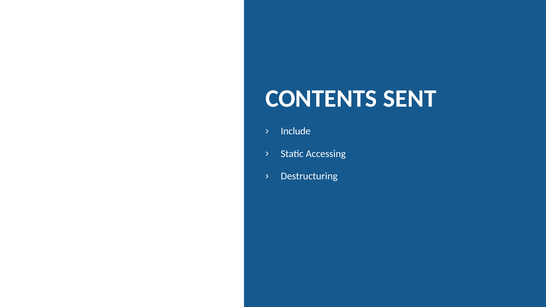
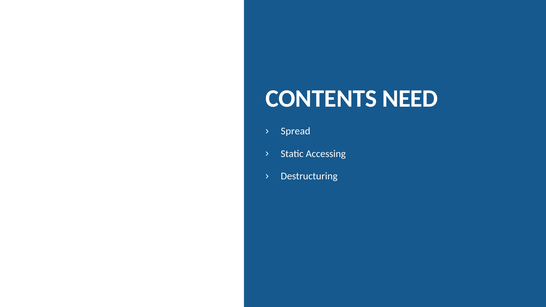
SENT: SENT -> NEED
Include: Include -> Spread
